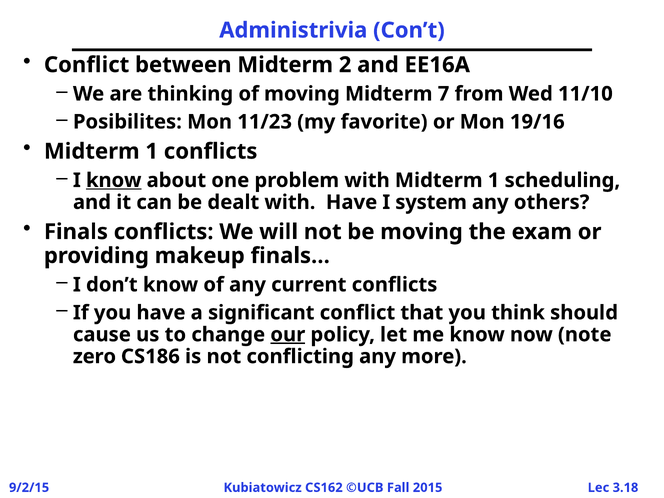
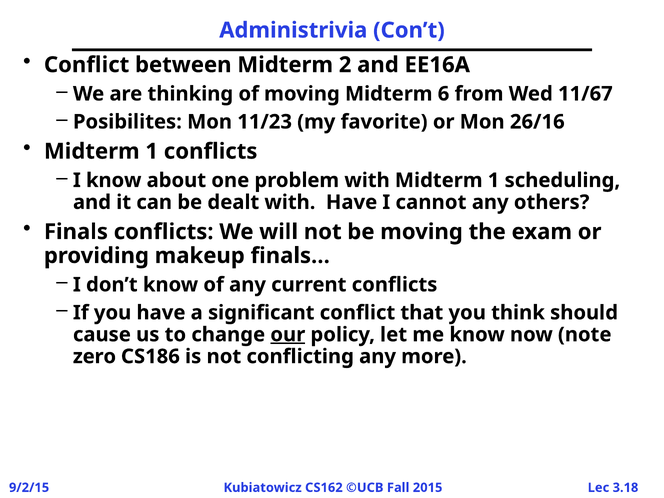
7: 7 -> 6
11/10: 11/10 -> 11/67
19/16: 19/16 -> 26/16
know at (114, 180) underline: present -> none
system: system -> cannot
